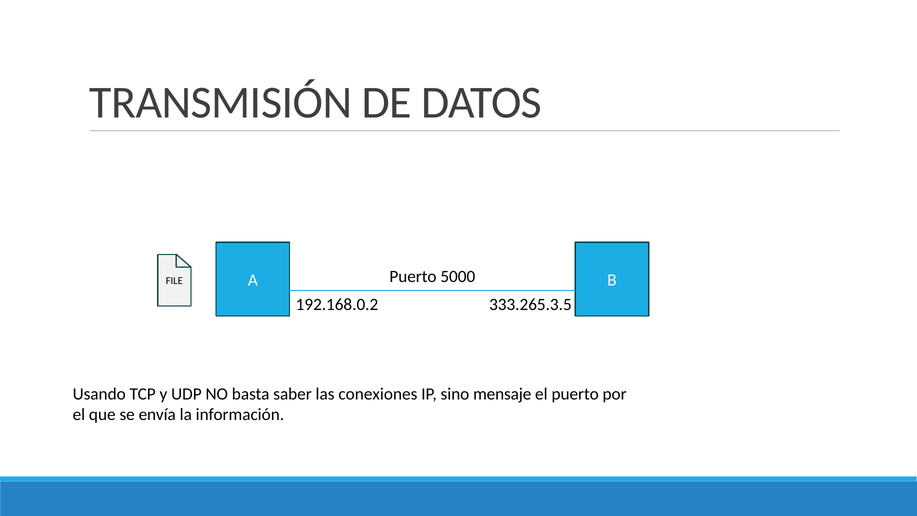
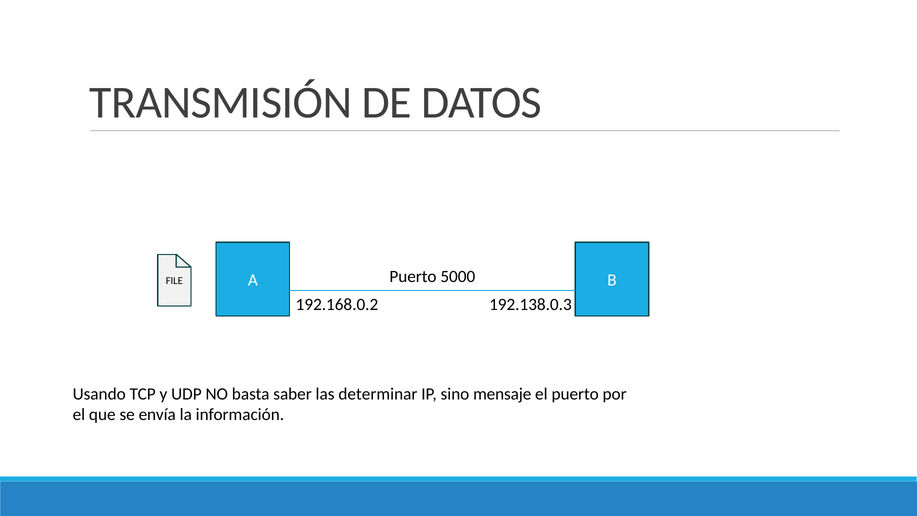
333.265.3.5: 333.265.3.5 -> 192.138.0.3
conexiones: conexiones -> determinar
